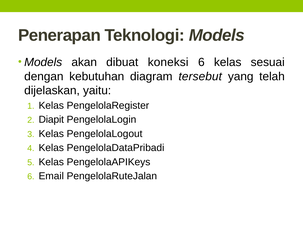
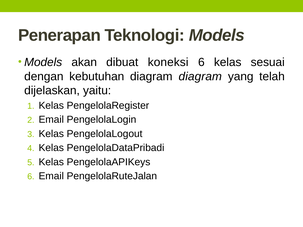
diagram tersebut: tersebut -> diagram
Diapit at (51, 120): Diapit -> Email
